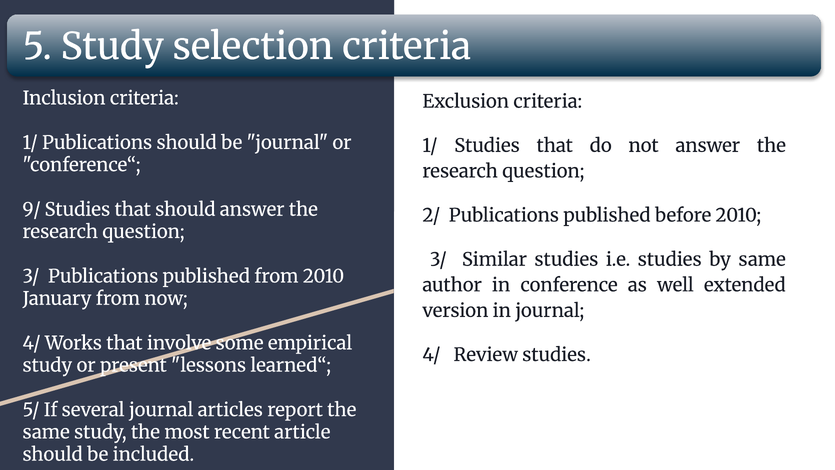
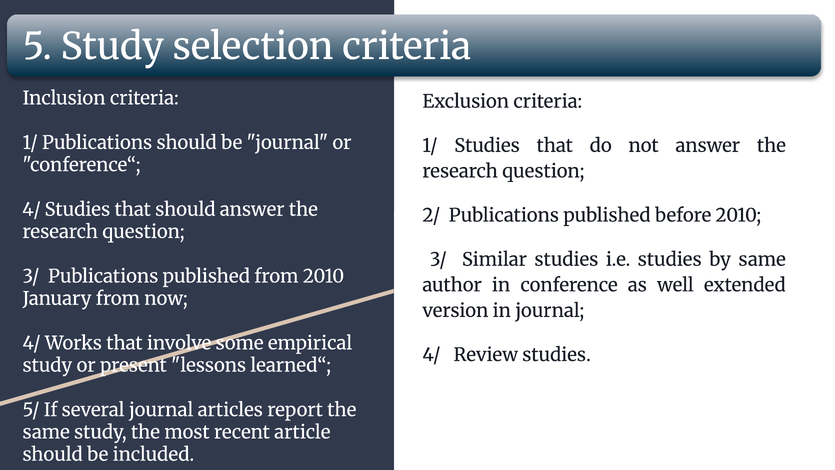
9/ at (31, 210): 9/ -> 4/
